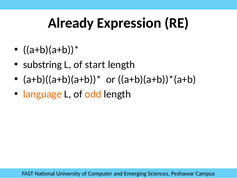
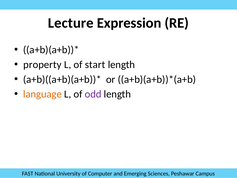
Already: Already -> Lecture
substring: substring -> property
odd colour: orange -> purple
